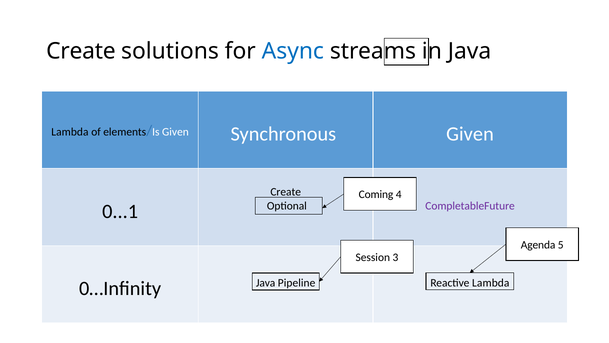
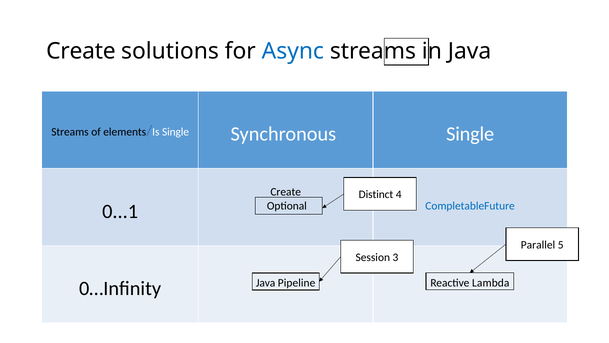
Lambda at (70, 132): Lambda -> Streams
Given at (175, 132): Given -> Single
Synchronous Given: Given -> Single
Coming: Coming -> Distinct
CompletableFuture colour: purple -> blue
Agenda: Agenda -> Parallel
